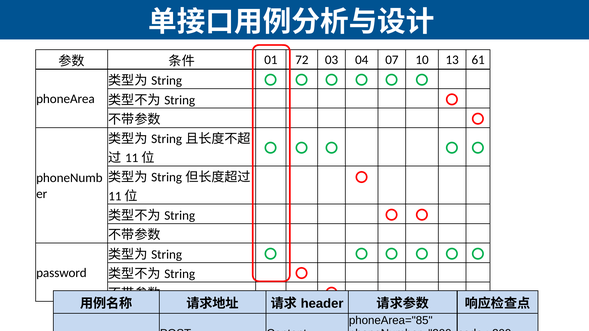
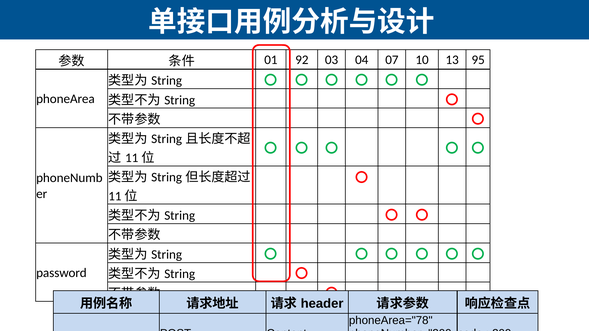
72: 72 -> 92
61: 61 -> 95
phoneArea="85: phoneArea="85 -> phoneArea="78
